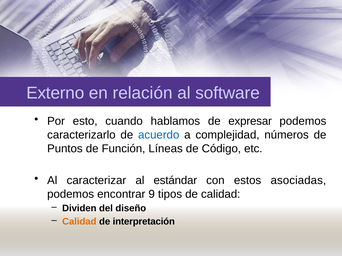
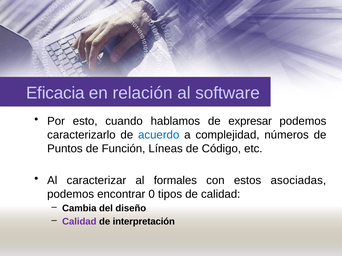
Externo: Externo -> Eficacia
estándar: estándar -> formales
9: 9 -> 0
Dividen: Dividen -> Cambia
Calidad at (79, 222) colour: orange -> purple
